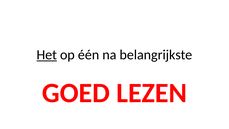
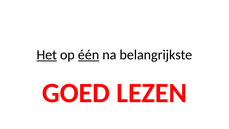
één underline: none -> present
